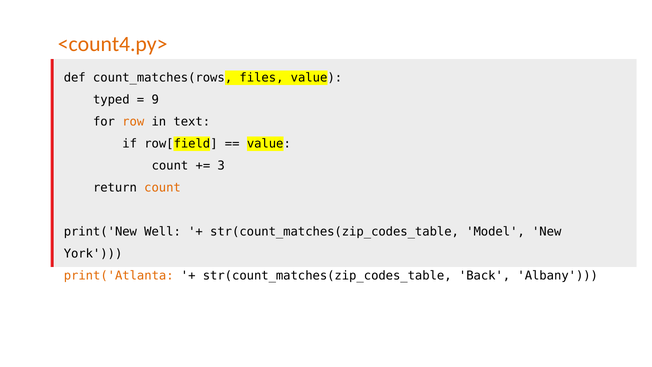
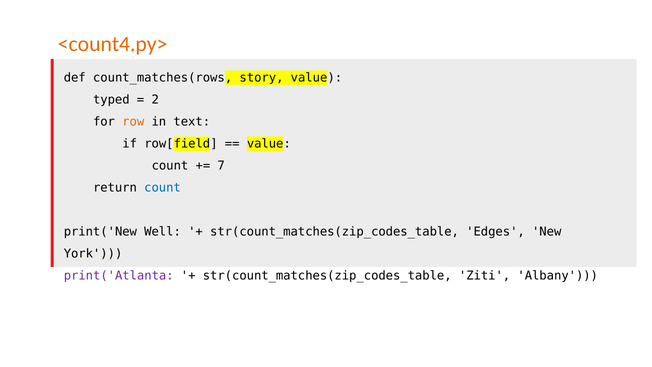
files: files -> story
9: 9 -> 2
3: 3 -> 7
count at (163, 188) colour: orange -> blue
Model: Model -> Edges
print('Atlanta colour: orange -> purple
Back: Back -> Ziti
